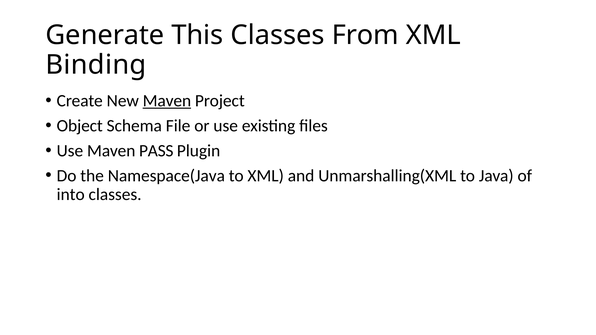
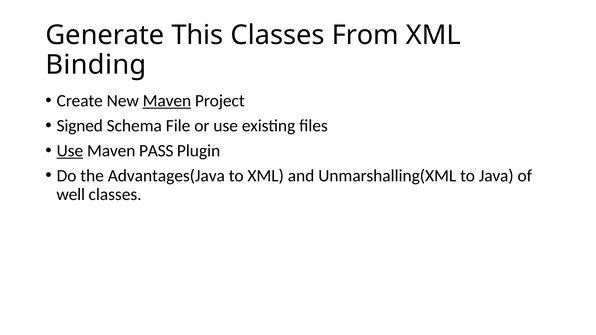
Object: Object -> Signed
Use at (70, 151) underline: none -> present
Namespace(Java: Namespace(Java -> Advantages(Java
into: into -> well
